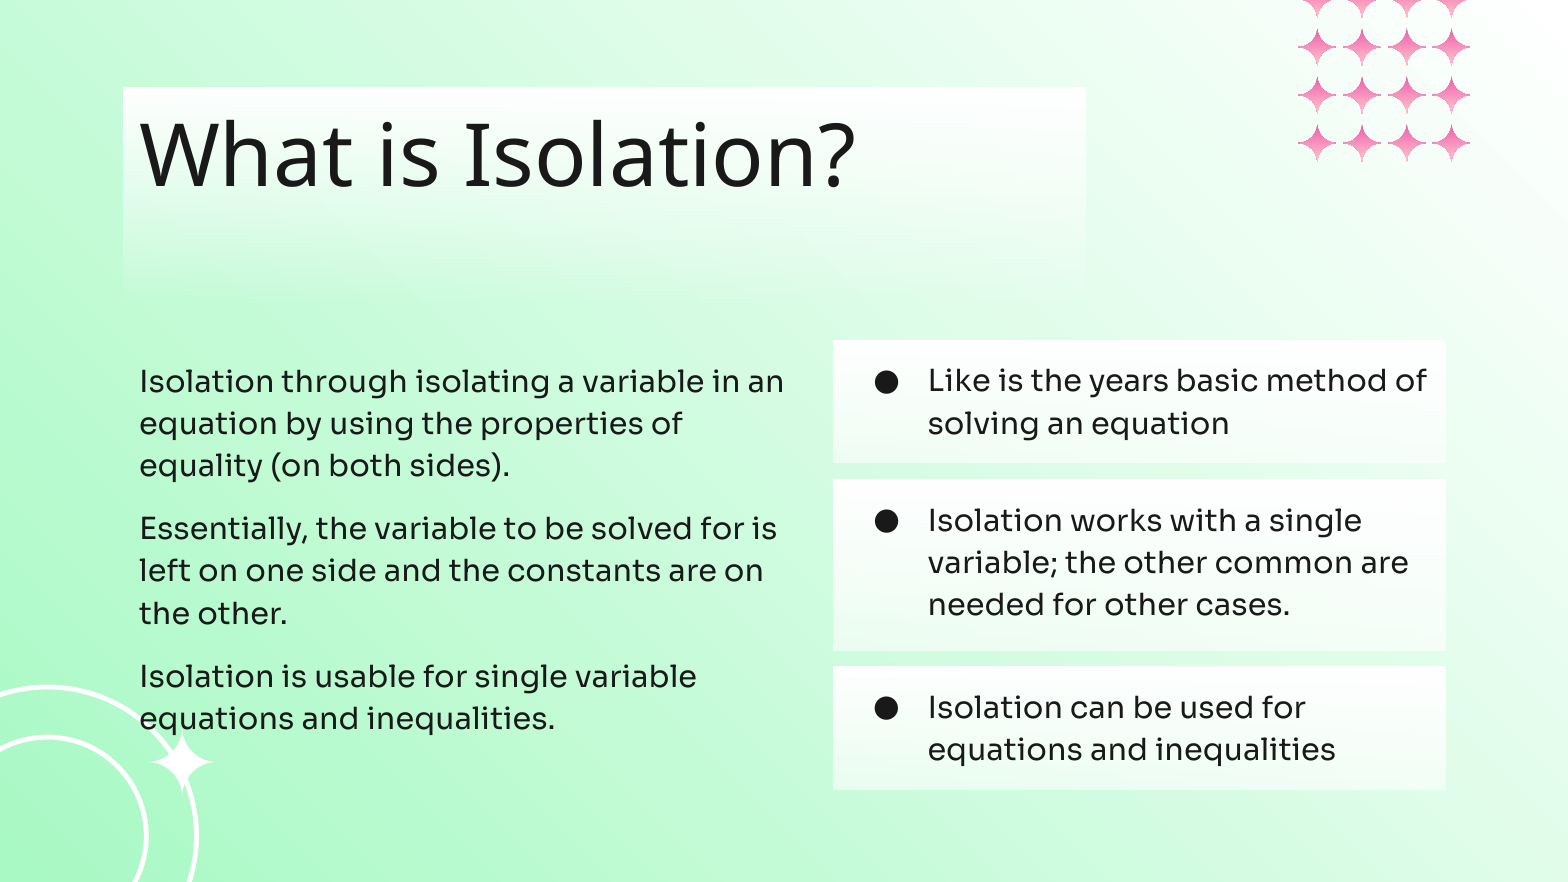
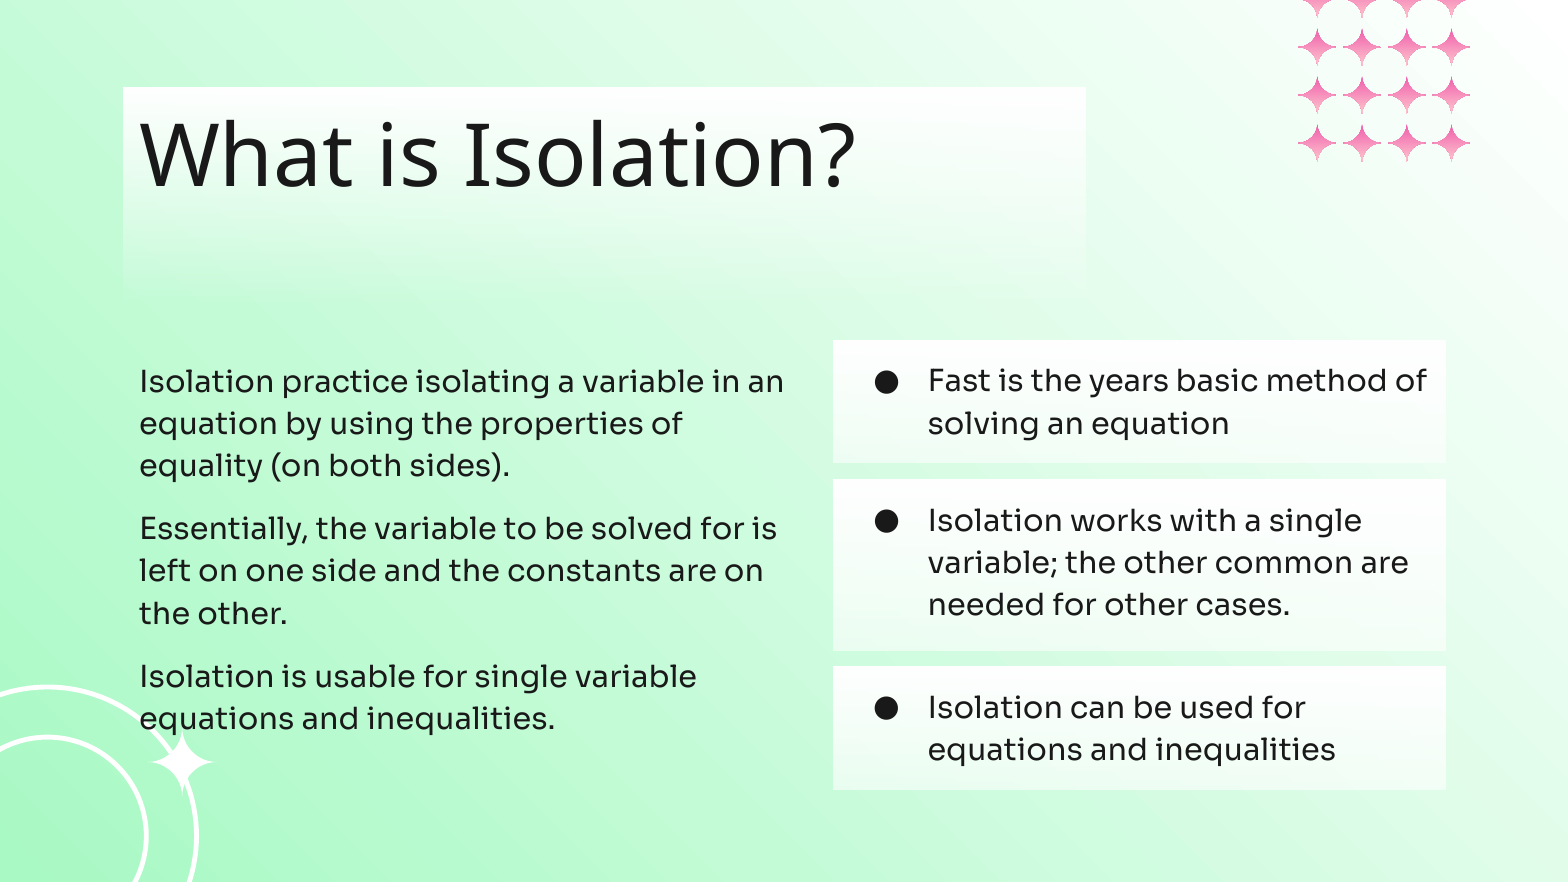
Like: Like -> Fast
through: through -> practice
